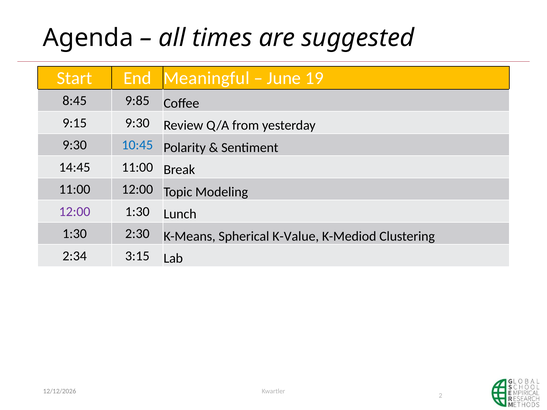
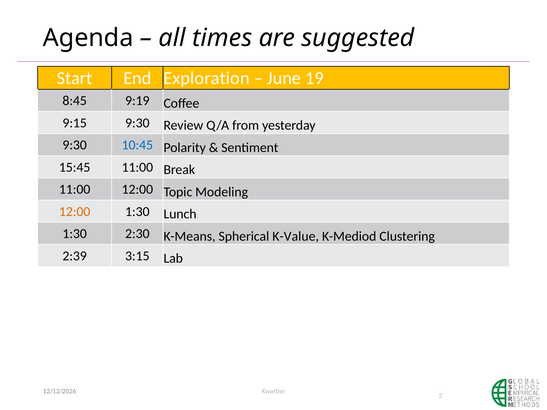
Meaningful: Meaningful -> Exploration
9:85: 9:85 -> 9:19
14:45: 14:45 -> 15:45
12:00 at (75, 212) colour: purple -> orange
2:34: 2:34 -> 2:39
